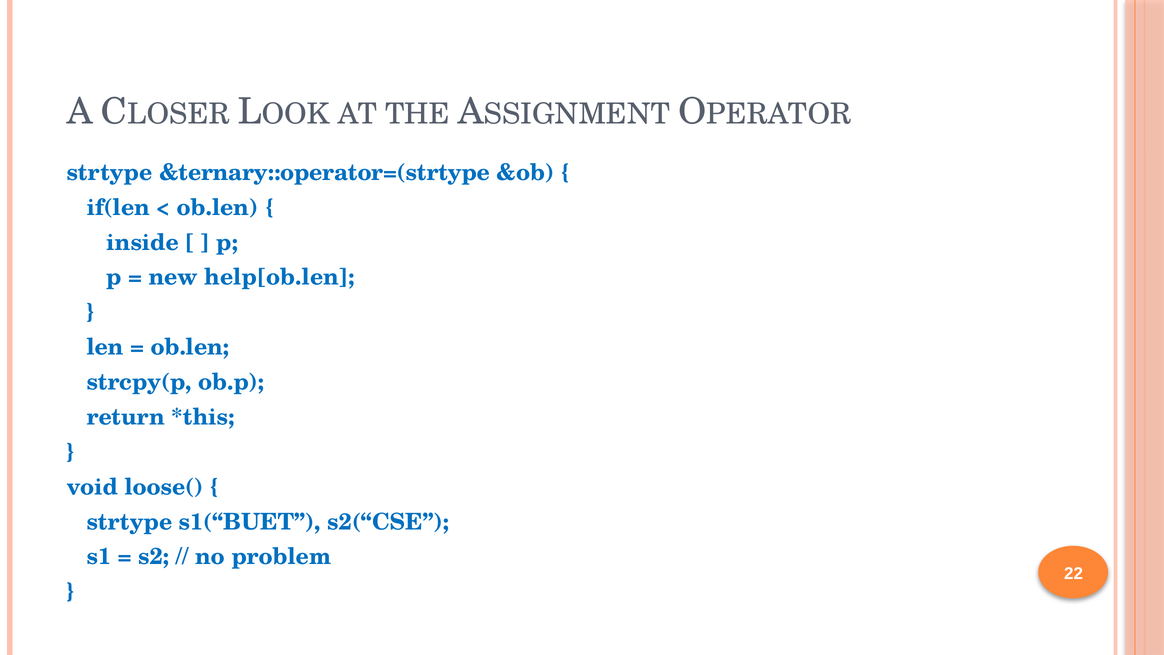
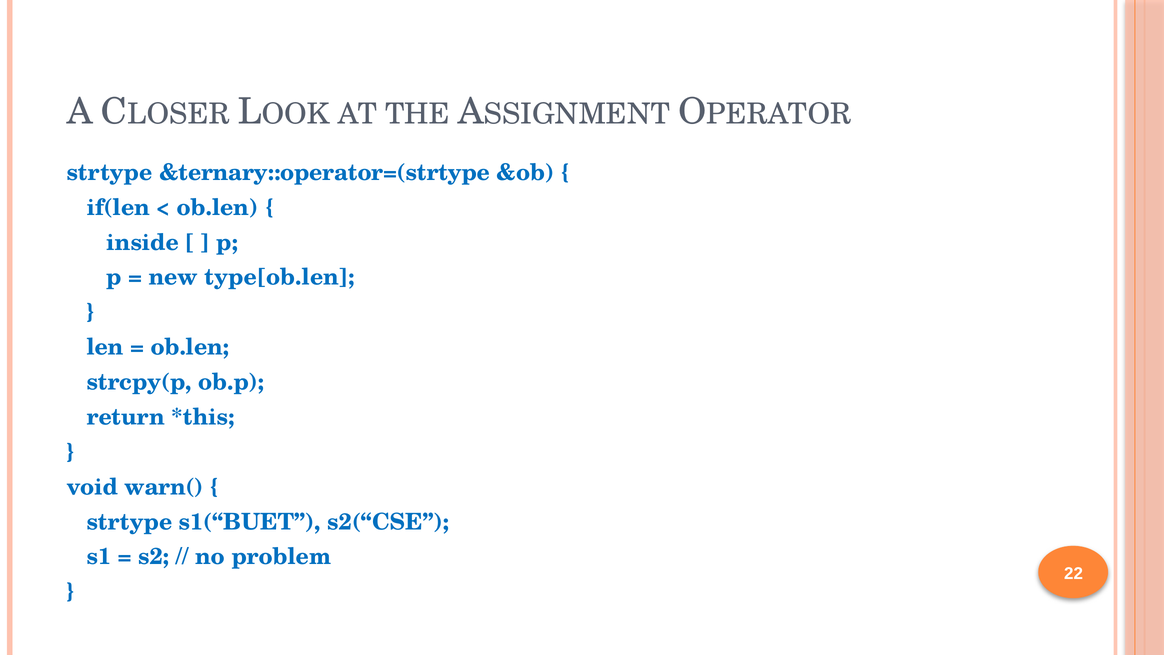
help[ob.len: help[ob.len -> type[ob.len
loose(: loose( -> warn(
